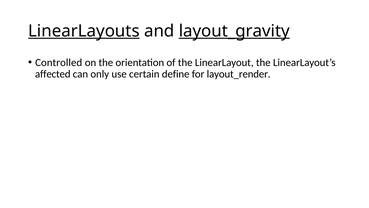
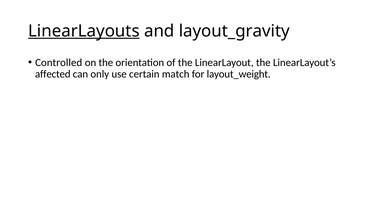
layout_gravity underline: present -> none
define: define -> match
layout_render: layout_render -> layout_weight
